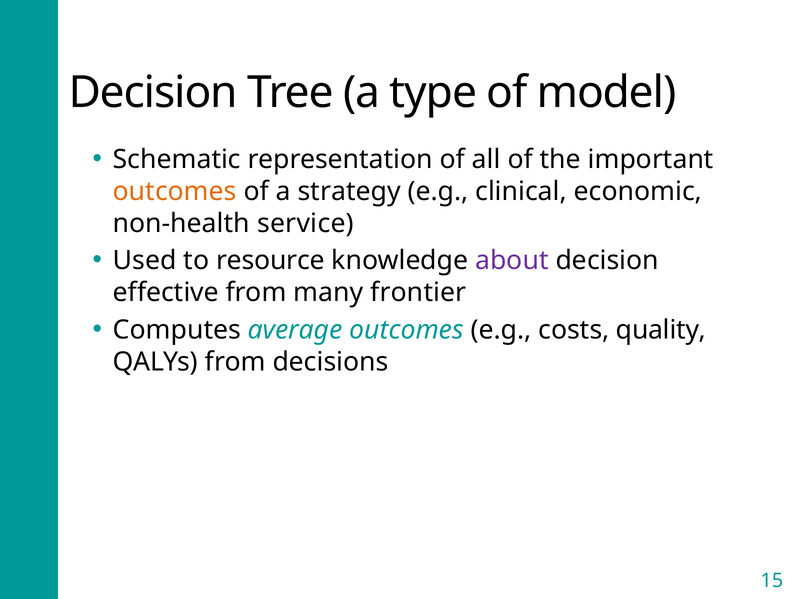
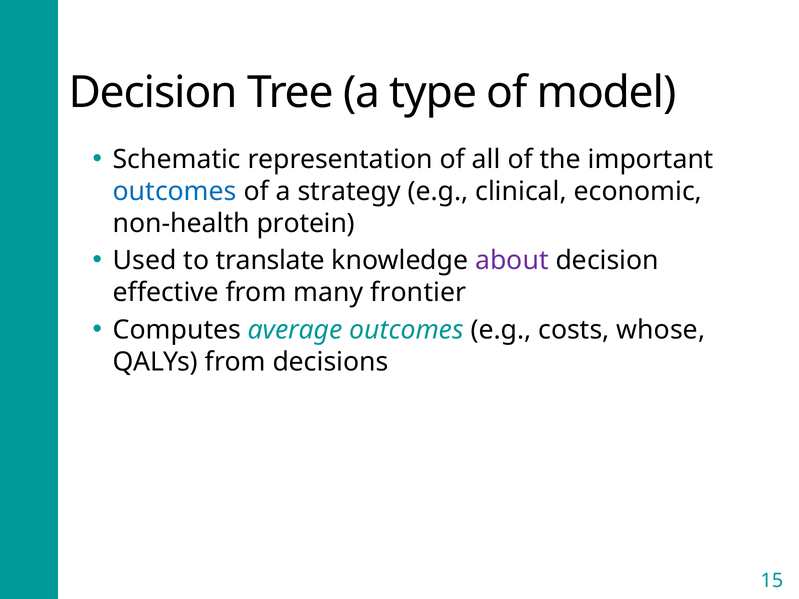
outcomes at (175, 191) colour: orange -> blue
service: service -> protein
resource: resource -> translate
quality: quality -> whose
